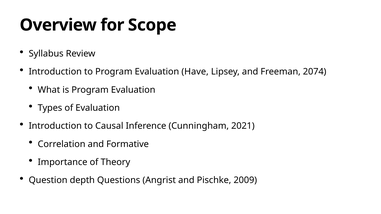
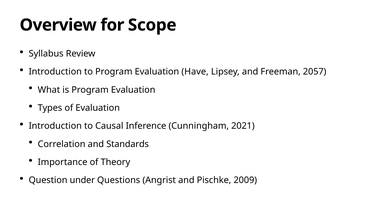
2074: 2074 -> 2057
Formative: Formative -> Standards
depth: depth -> under
